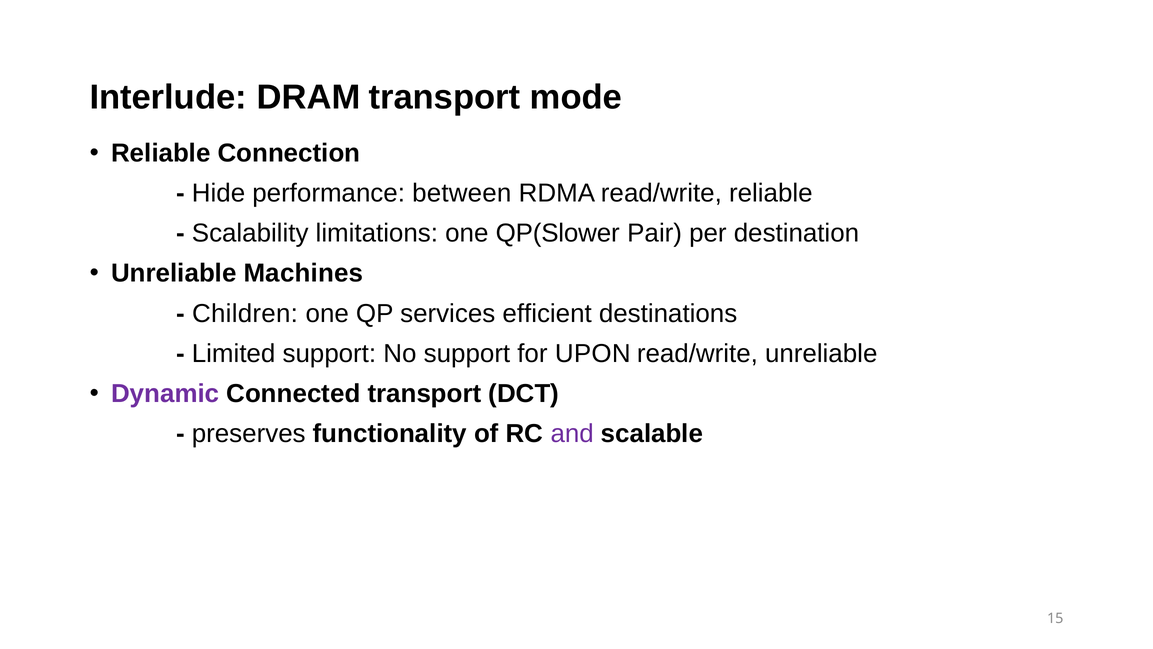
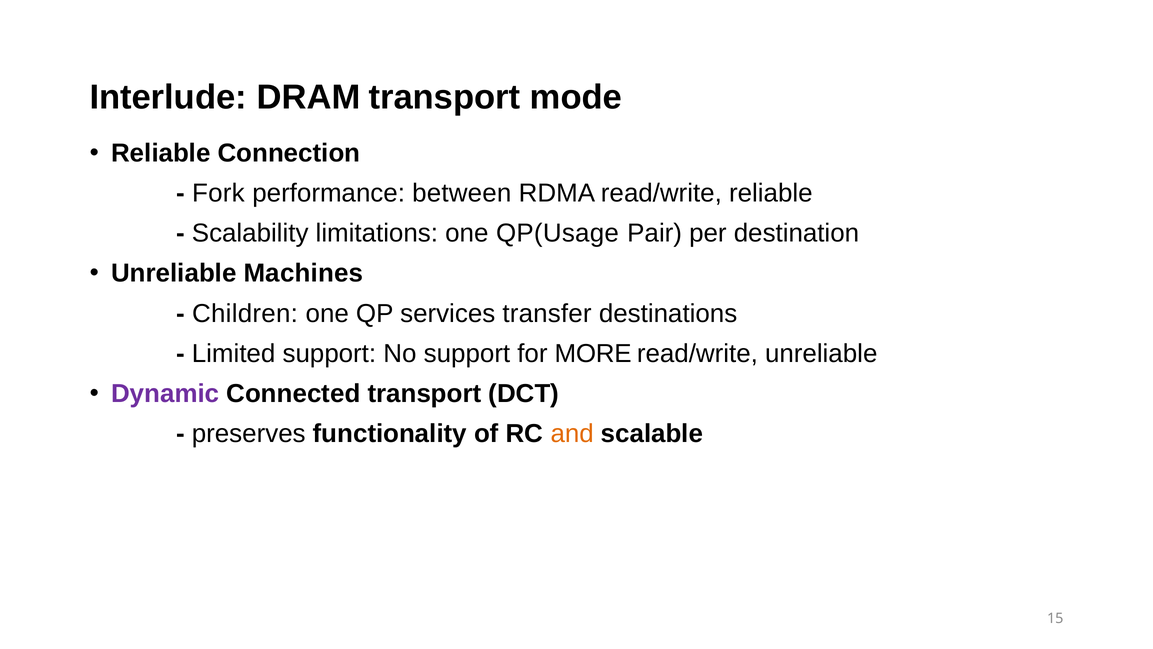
Hide: Hide -> Fork
QP(Slower: QP(Slower -> QP(Usage
efficient: efficient -> transfer
UPON: UPON -> MORE
and colour: purple -> orange
